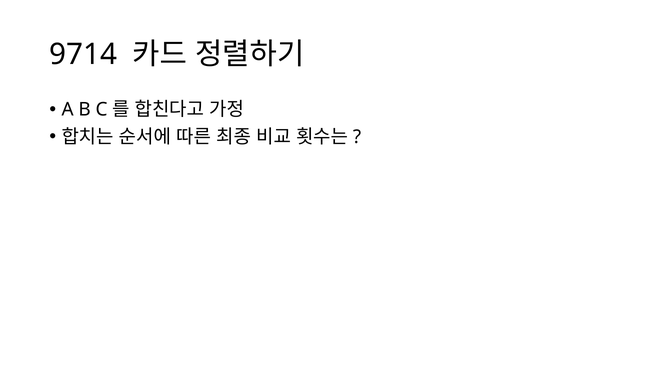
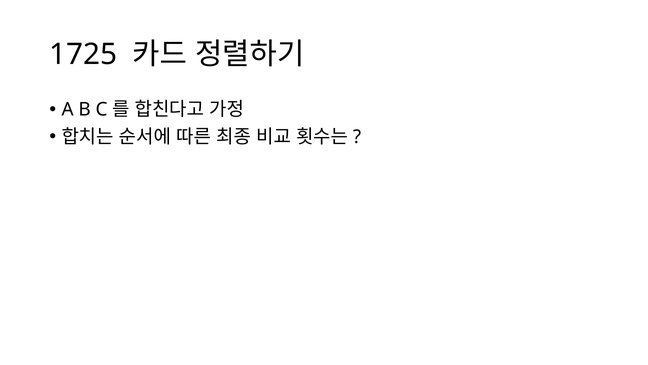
9714: 9714 -> 1725
